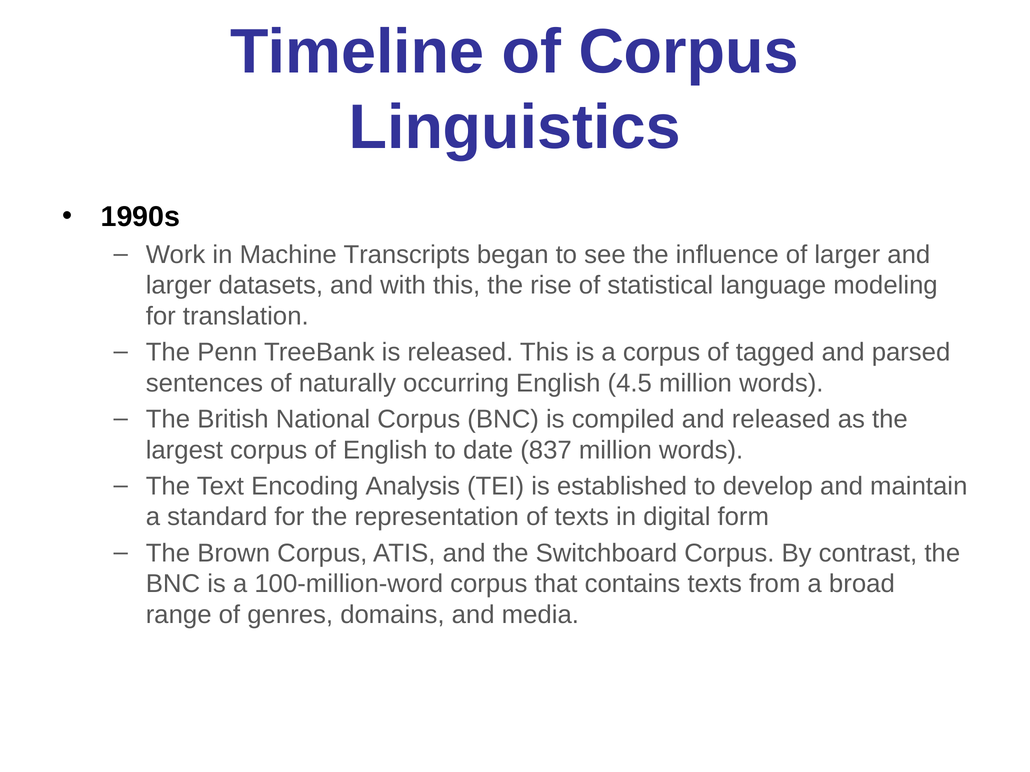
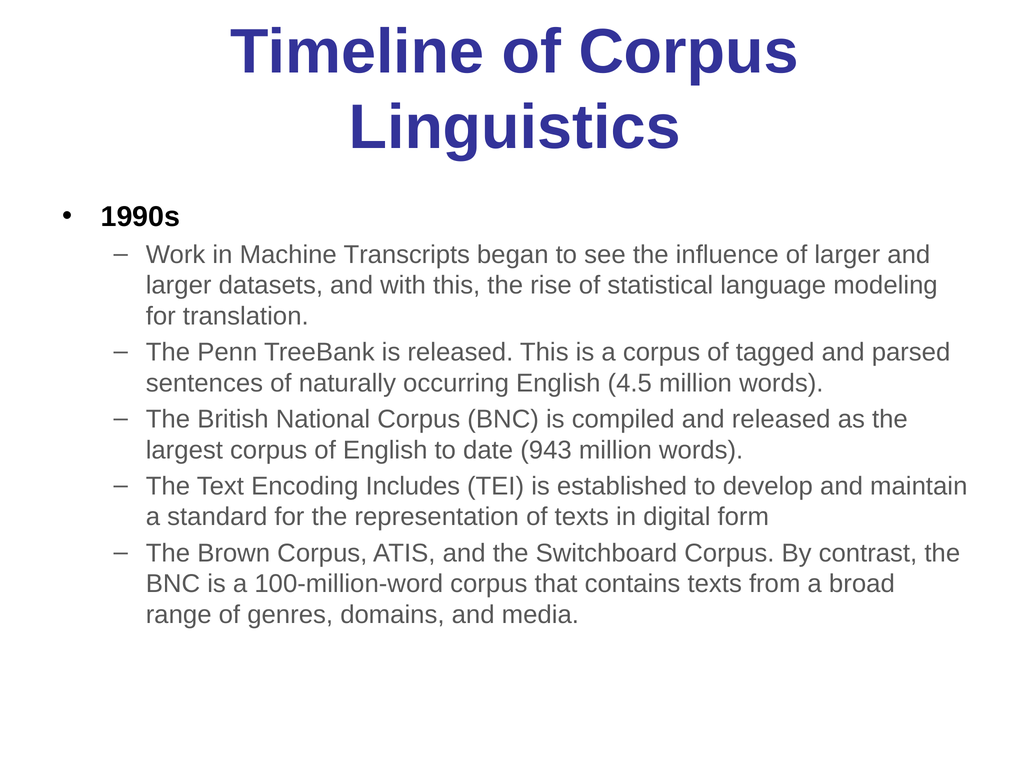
837: 837 -> 943
Analysis: Analysis -> Includes
